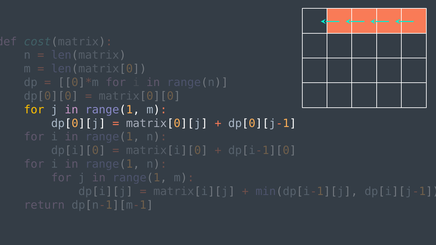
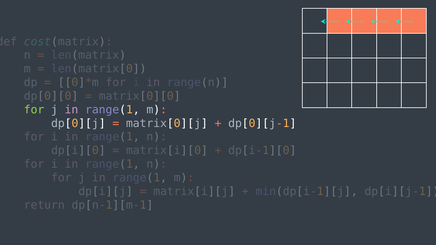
for at (34, 110) colour: yellow -> light green
